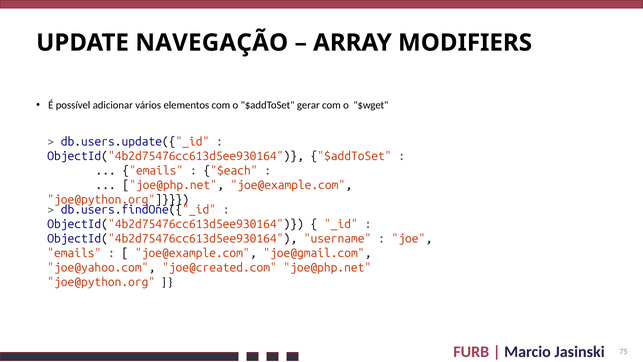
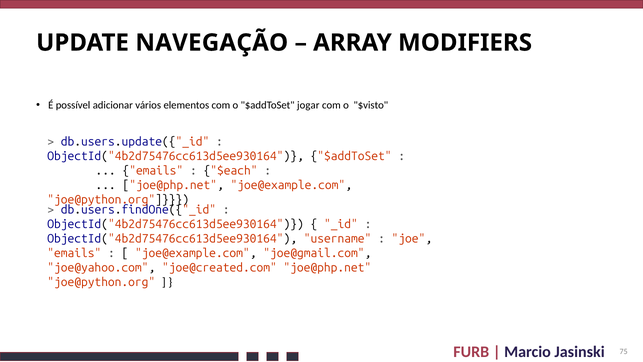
gerar: gerar -> jogar
$wget: $wget -> $visto
